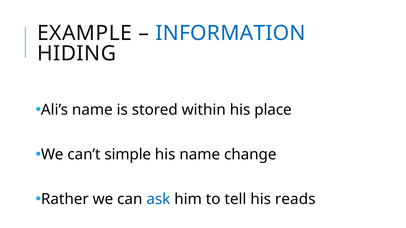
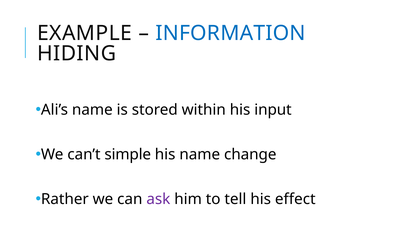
place: place -> input
ask colour: blue -> purple
reads: reads -> effect
